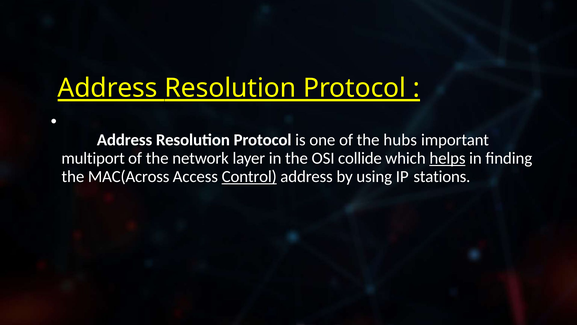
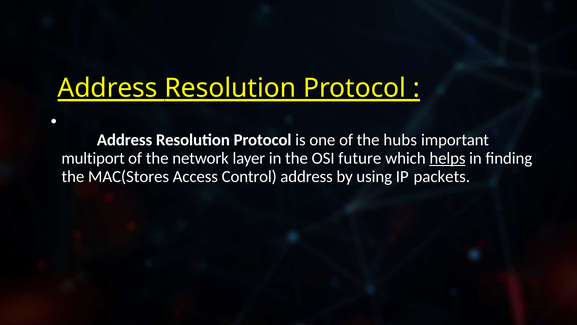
collide: collide -> future
MAC(Across: MAC(Across -> MAC(Stores
Control underline: present -> none
stations: stations -> packets
